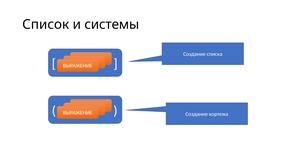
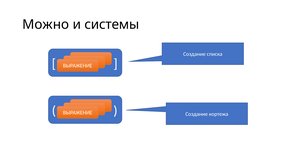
Список: Список -> Можно
